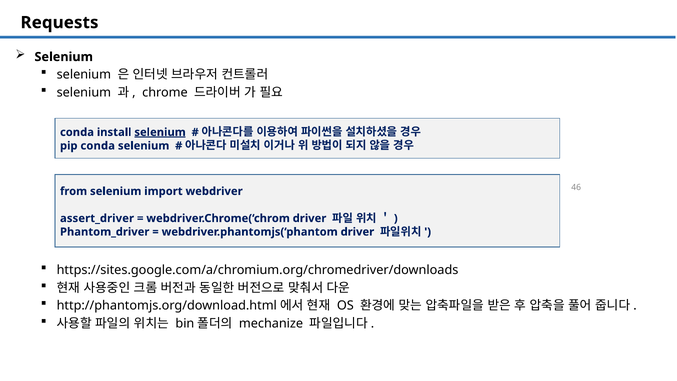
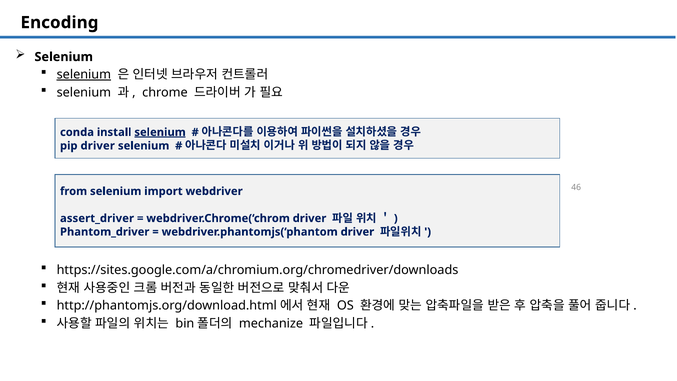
Requests: Requests -> Encoding
selenium at (84, 75) underline: none -> present
pip conda: conda -> driver
